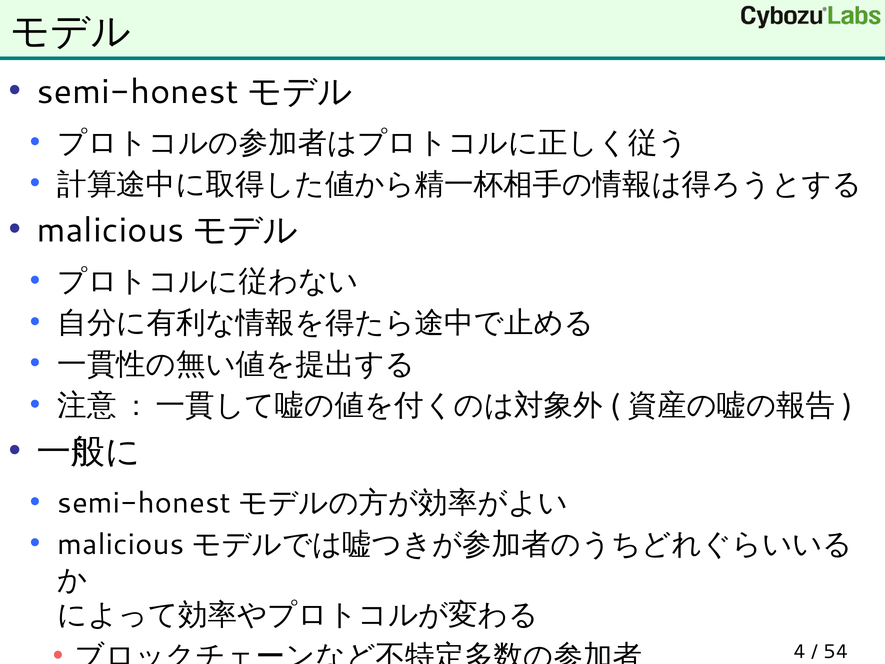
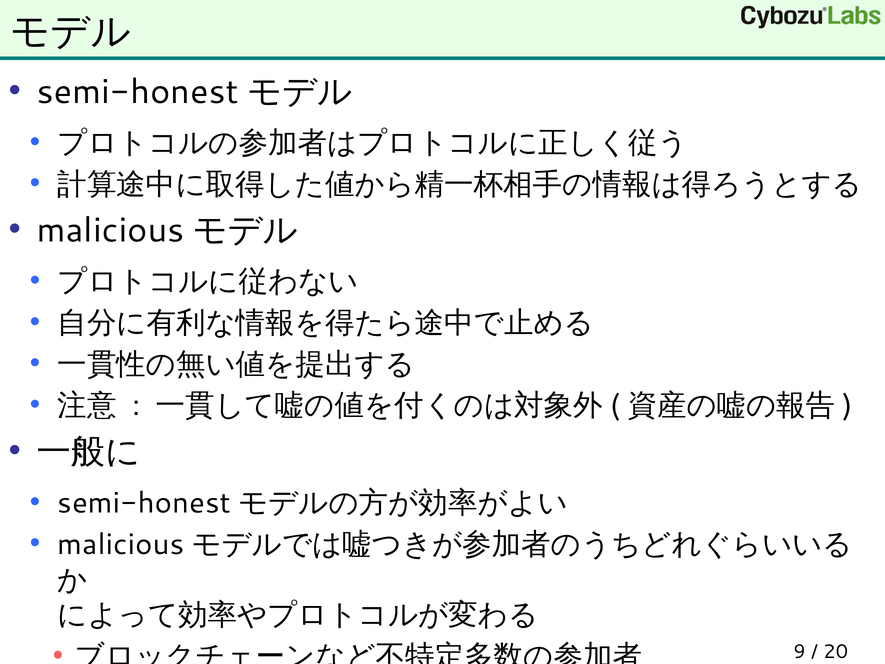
4: 4 -> 9
54: 54 -> 20
